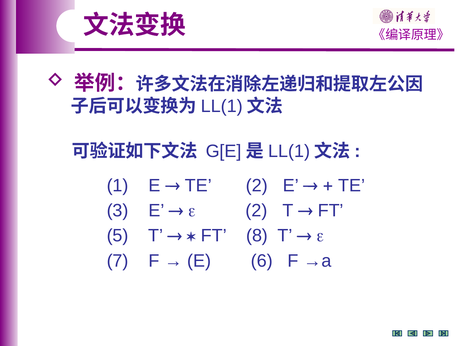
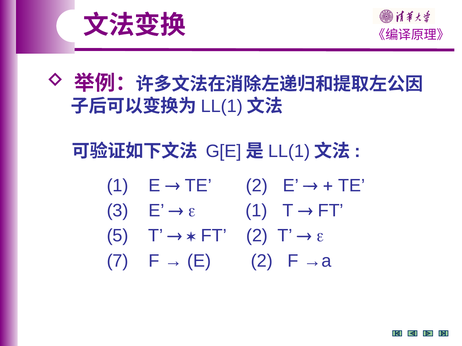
2 at (257, 211): 2 -> 1
FT 8: 8 -> 2
E 6: 6 -> 2
